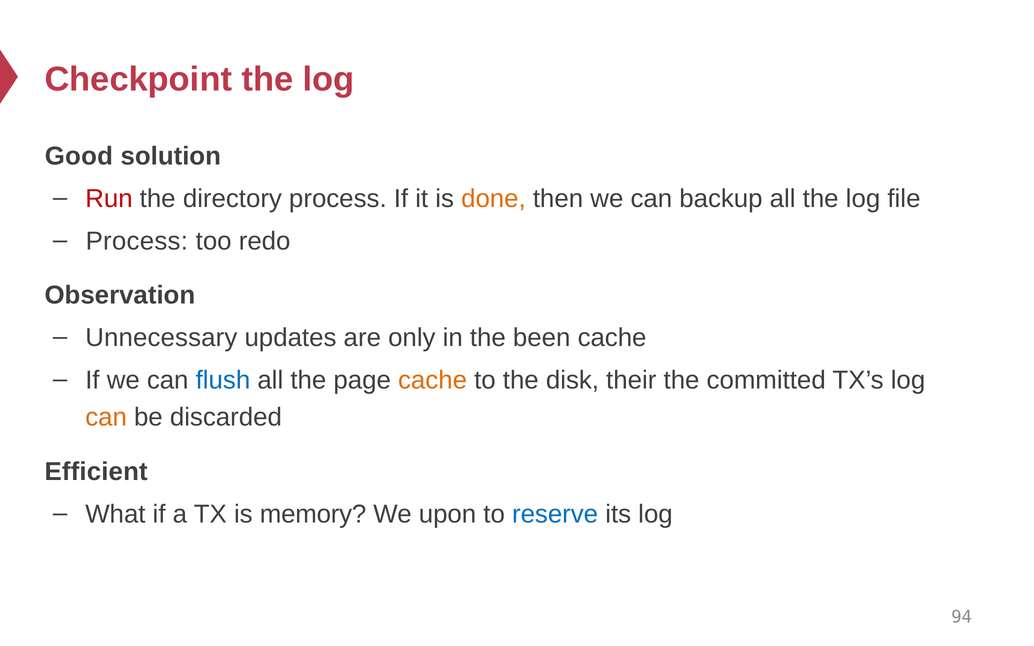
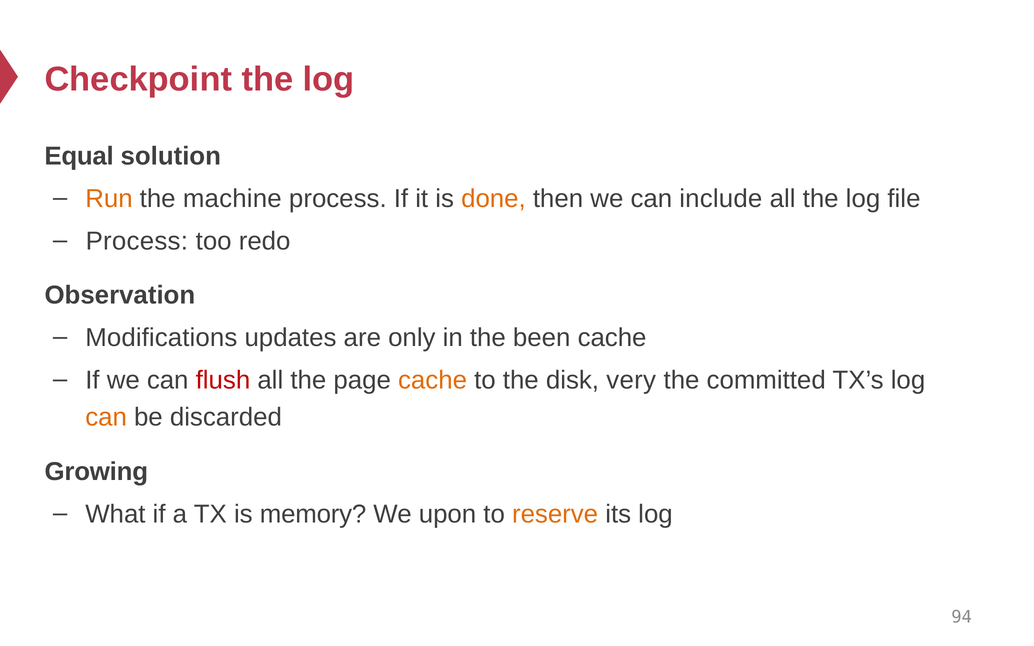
Good: Good -> Equal
Run colour: red -> orange
directory: directory -> machine
backup: backup -> include
Unnecessary: Unnecessary -> Modifications
flush colour: blue -> red
their: their -> very
Efficient: Efficient -> Growing
reserve colour: blue -> orange
